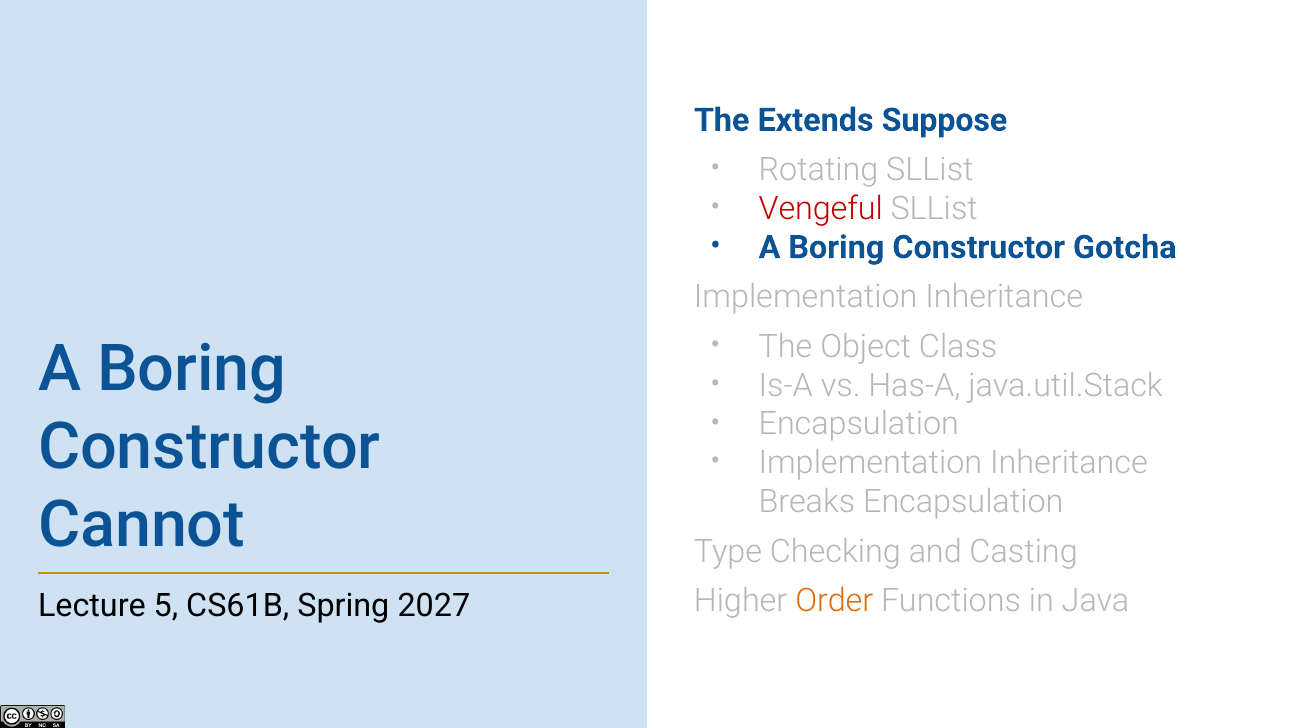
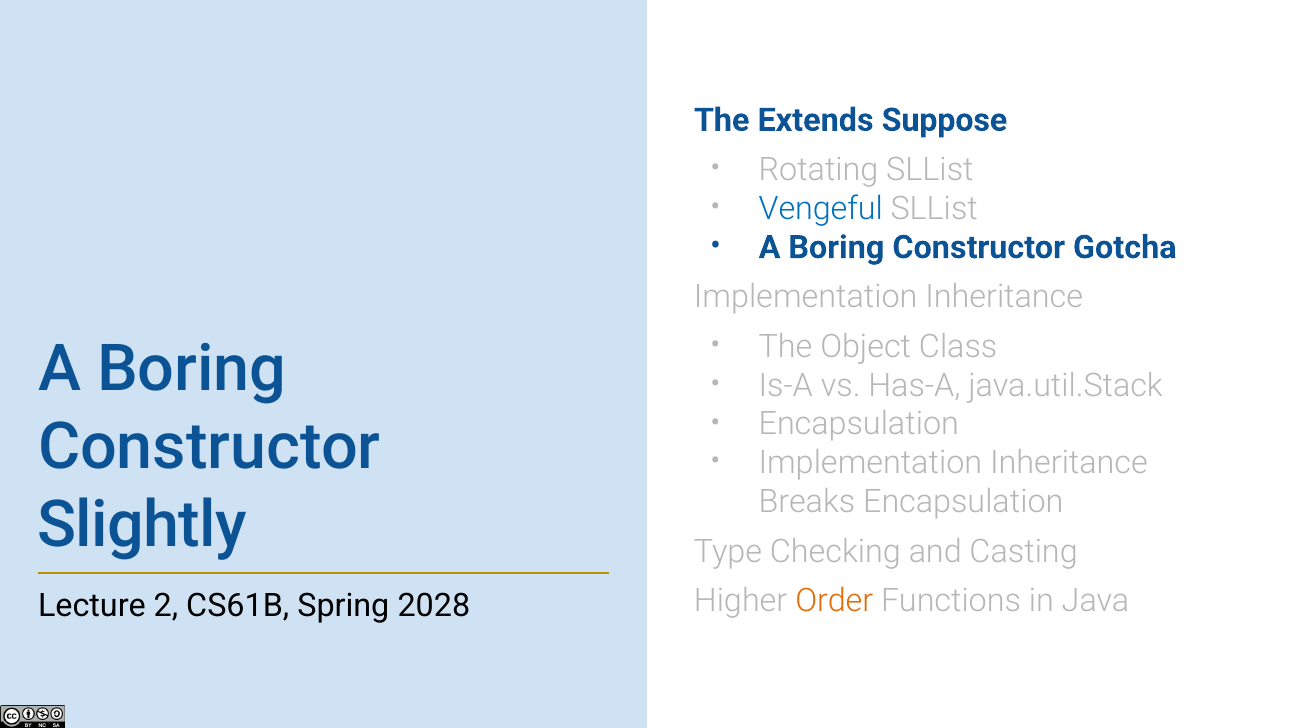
Vengeful colour: red -> blue
Cannot: Cannot -> Slightly
5: 5 -> 2
2027: 2027 -> 2028
